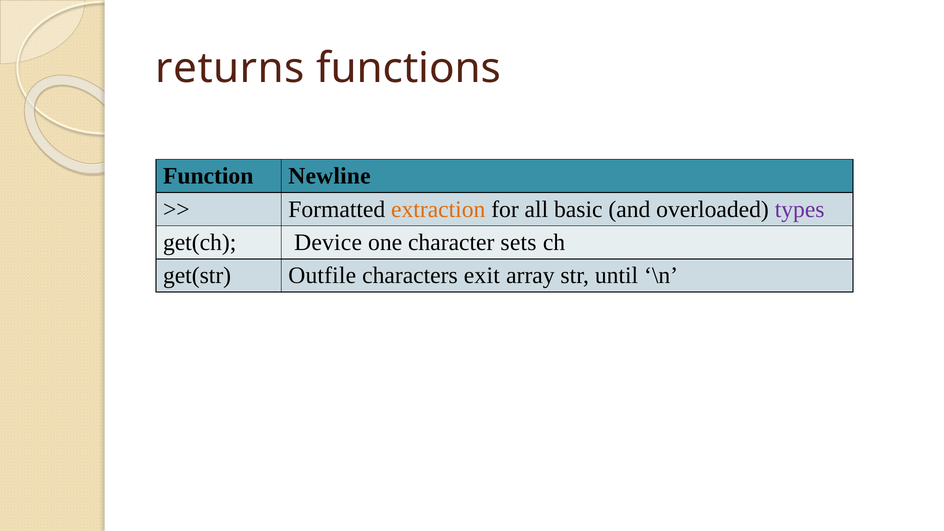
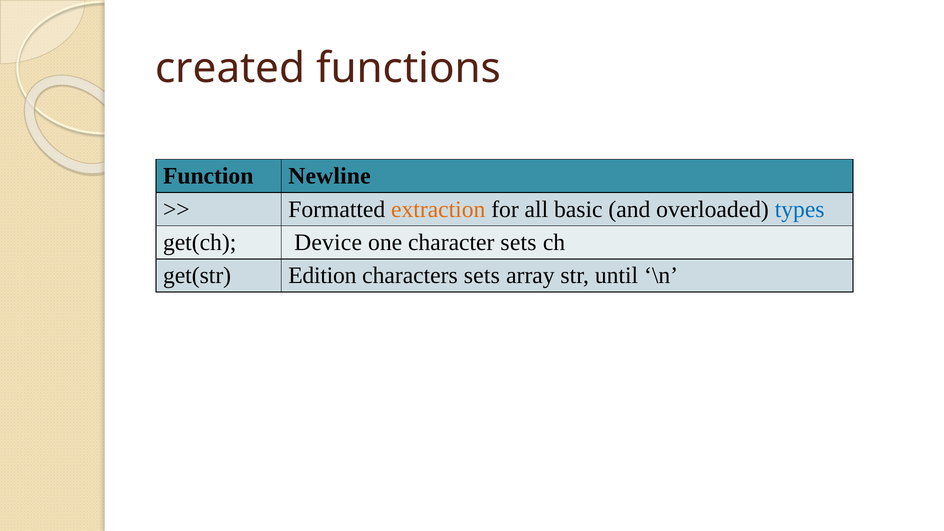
returns: returns -> created
types colour: purple -> blue
Outfile: Outfile -> Edition
characters exit: exit -> sets
